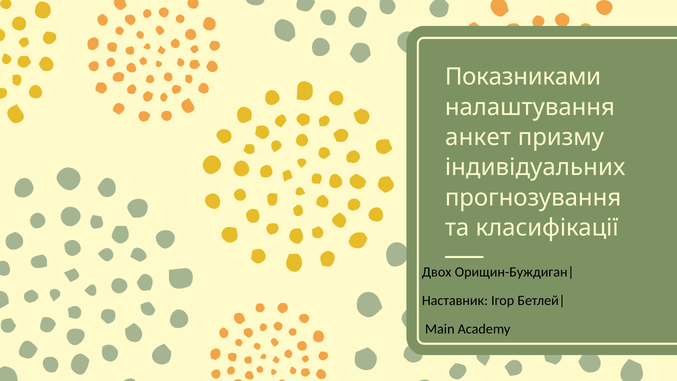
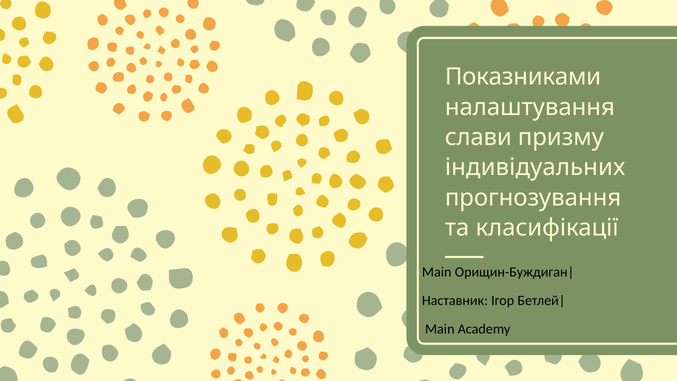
анкет: анкет -> слави
Двох at (437, 272): Двох -> Main
